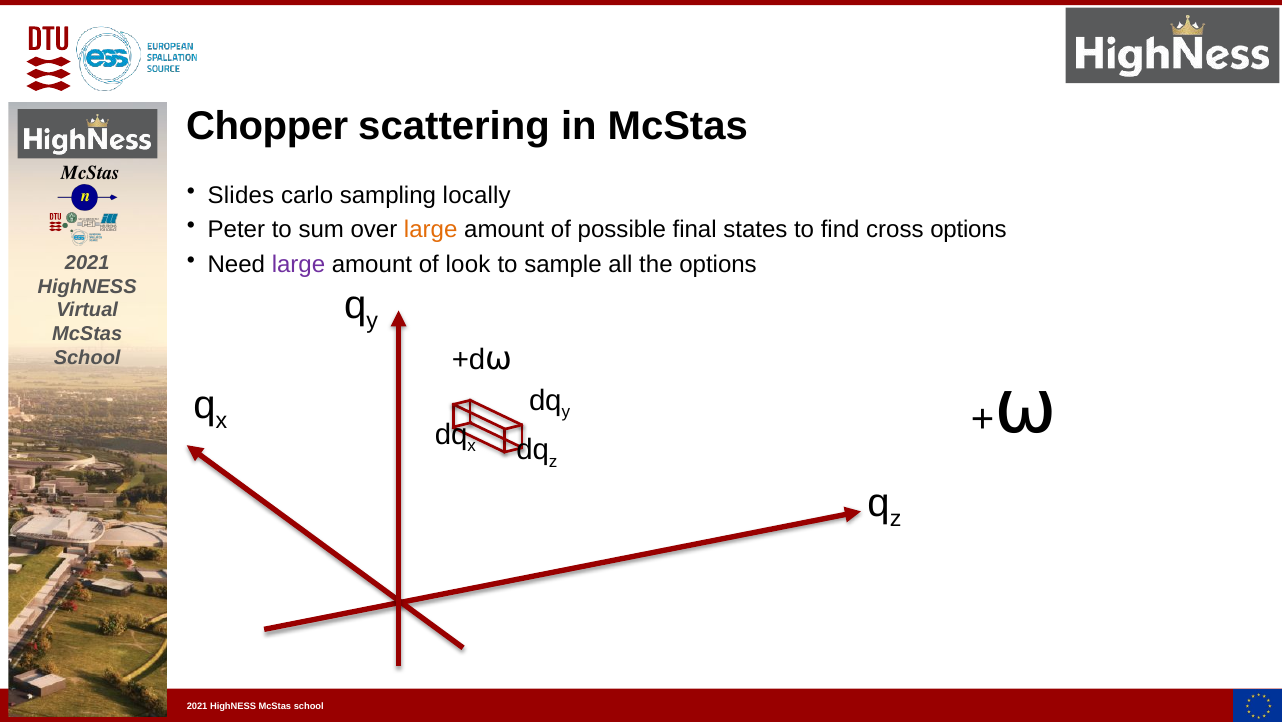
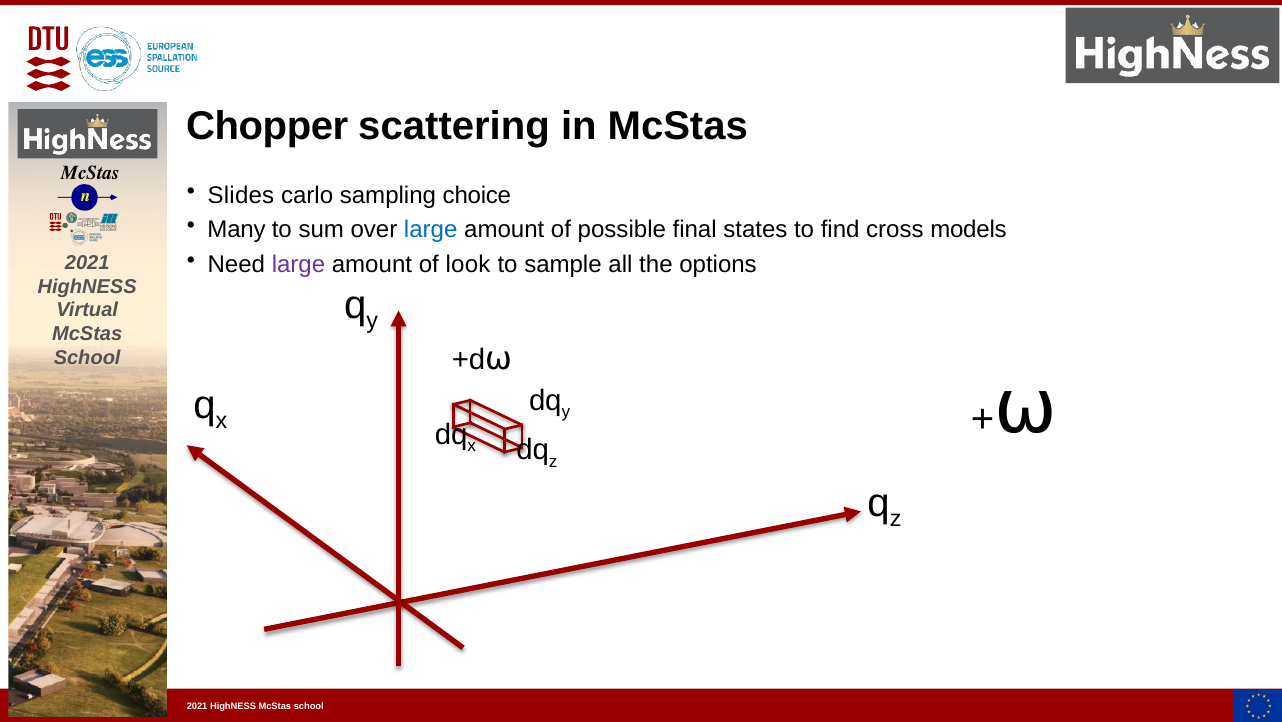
locally: locally -> choice
Peter: Peter -> Many
large at (431, 230) colour: orange -> blue
cross options: options -> models
